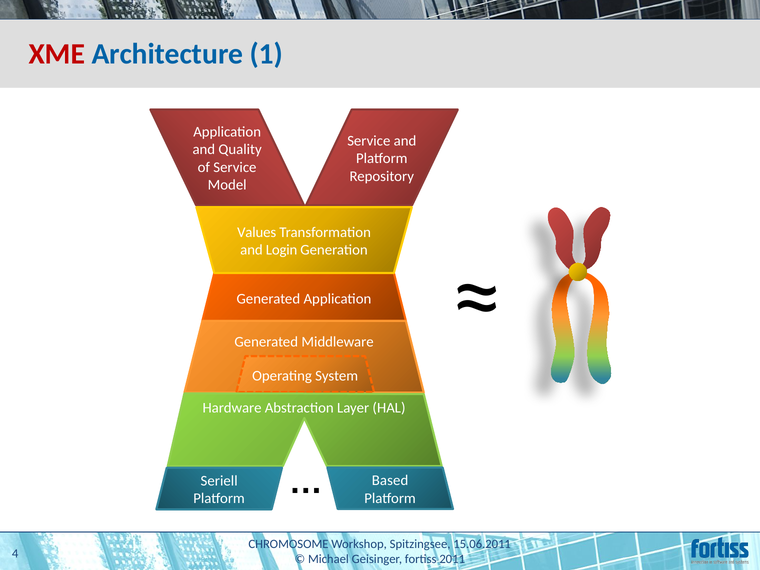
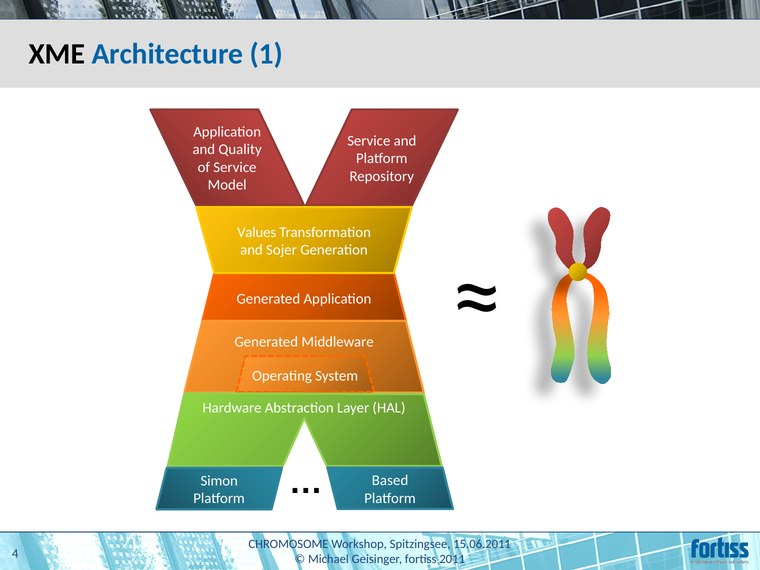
XME colour: red -> black
Login: Login -> Sojer
Seriell: Seriell -> Simon
